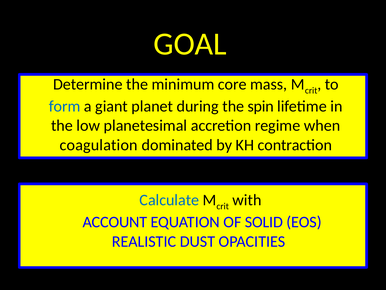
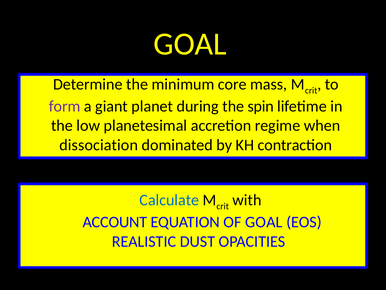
form colour: blue -> purple
coagulation: coagulation -> dissociation
OF SOLID: SOLID -> GOAL
